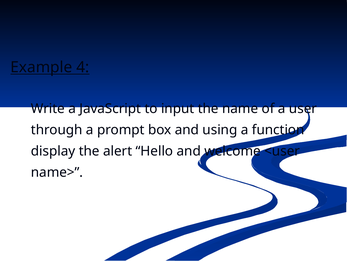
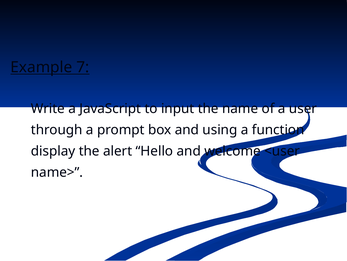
4: 4 -> 7
